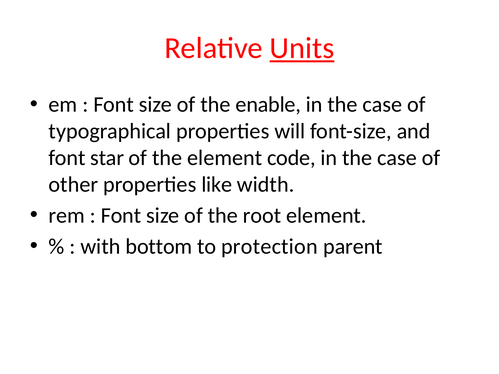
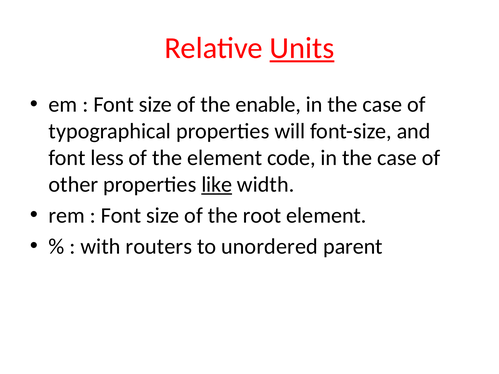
star: star -> less
like underline: none -> present
bottom: bottom -> routers
protection: protection -> unordered
